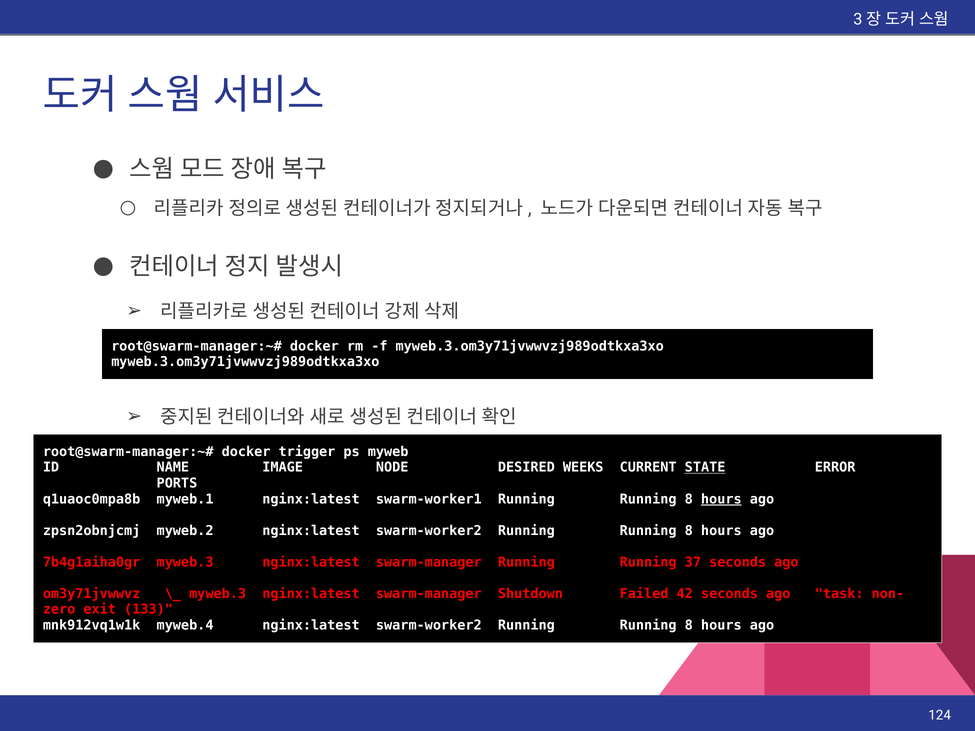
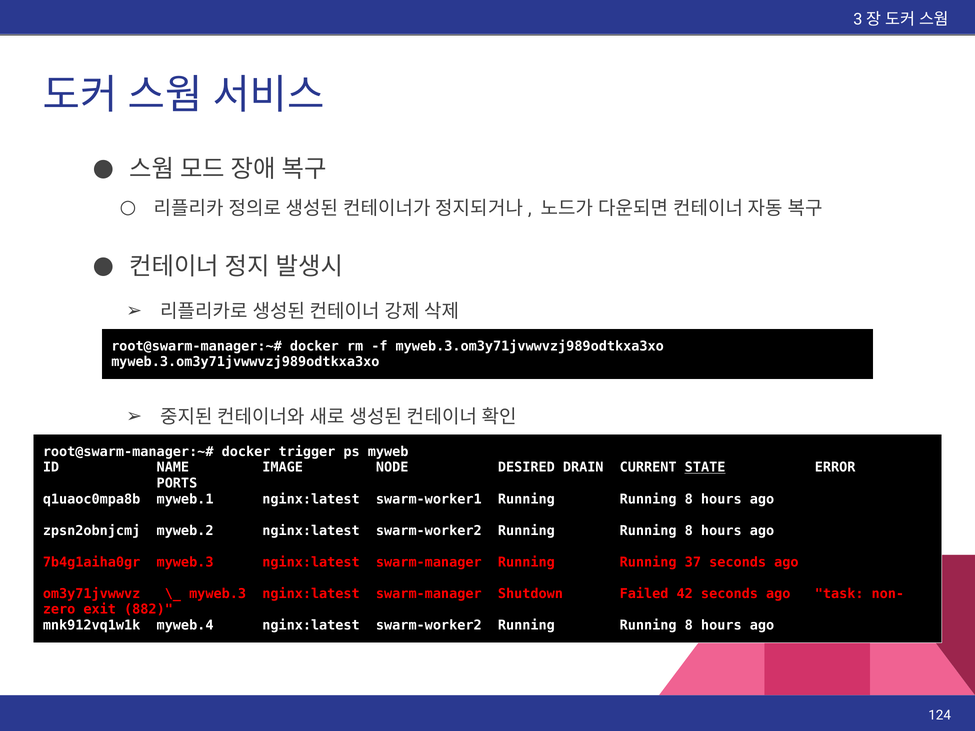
WEEKS: WEEKS -> DRAIN
hours at (721, 499) underline: present -> none
133: 133 -> 882
